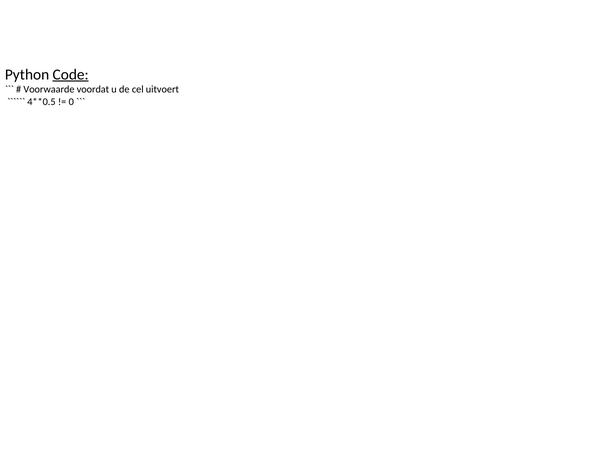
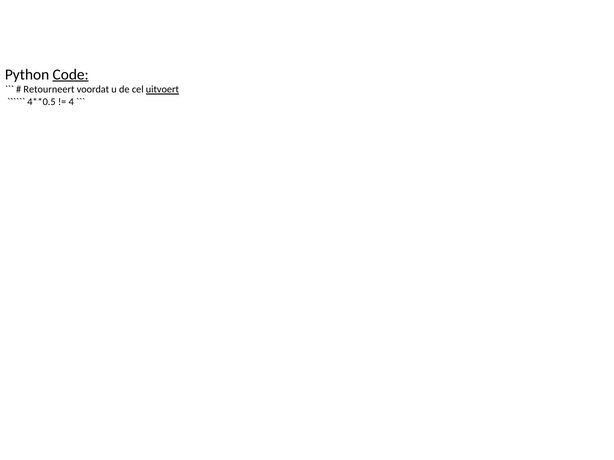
Voorwaarde: Voorwaarde -> Retourneert
uitvoert underline: none -> present
0: 0 -> 4
